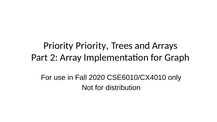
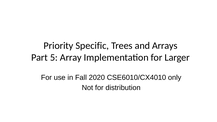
Priority Priority: Priority -> Specific
2: 2 -> 5
Graph: Graph -> Larger
